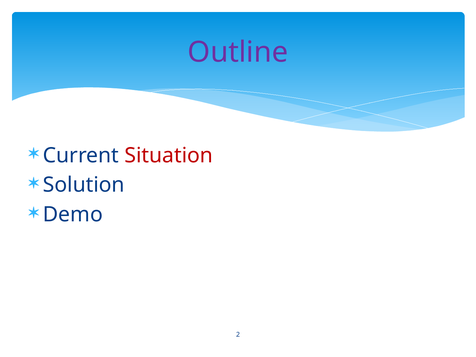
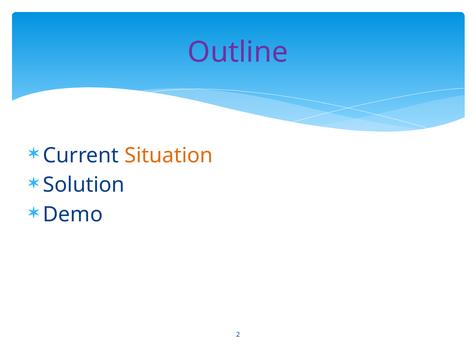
Situation colour: red -> orange
